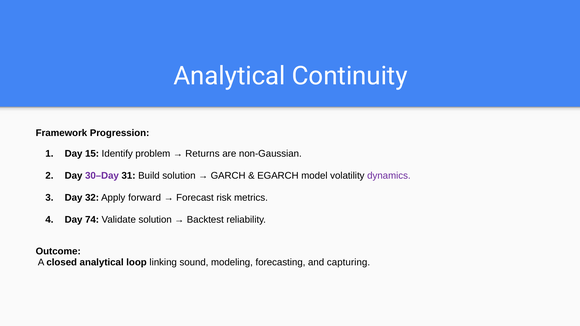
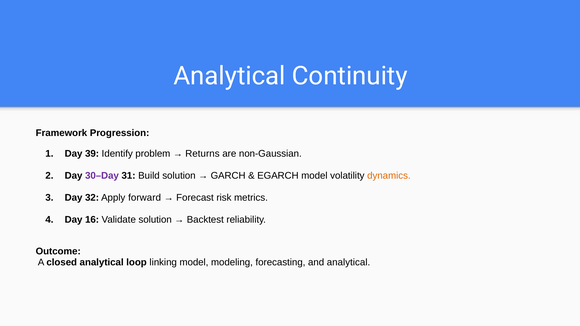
15: 15 -> 39
dynamics colour: purple -> orange
74: 74 -> 16
linking sound: sound -> model
and capturing: capturing -> analytical
